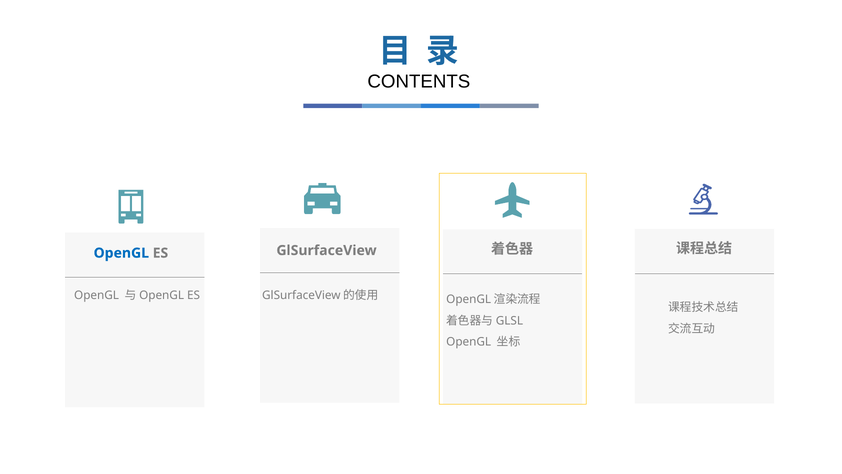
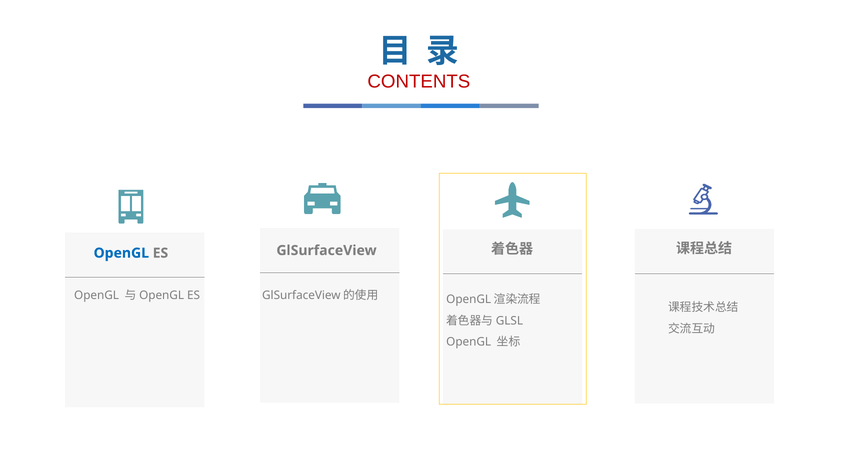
CONTENTS colour: black -> red
